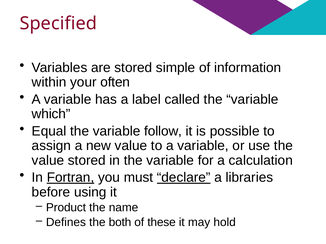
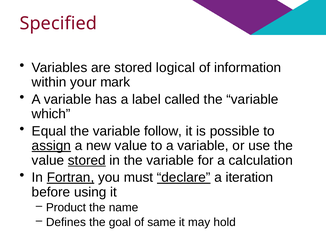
simple: simple -> logical
often: often -> mark
assign underline: none -> present
stored at (87, 161) underline: none -> present
libraries: libraries -> iteration
both: both -> goal
these: these -> same
